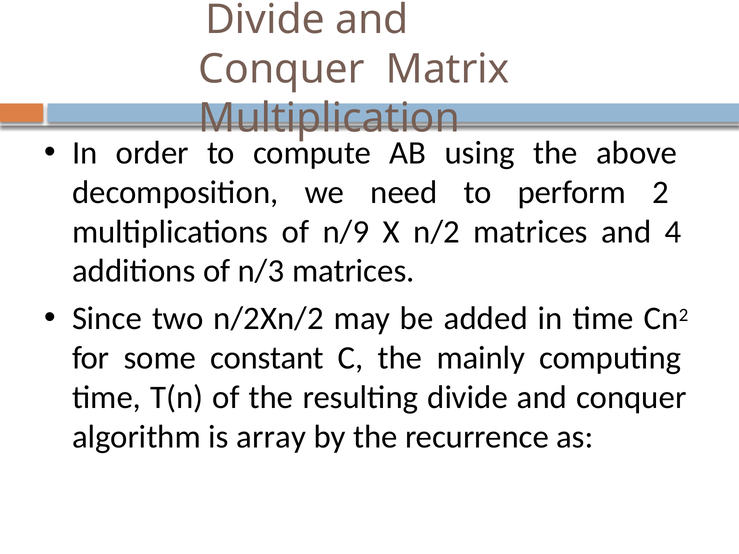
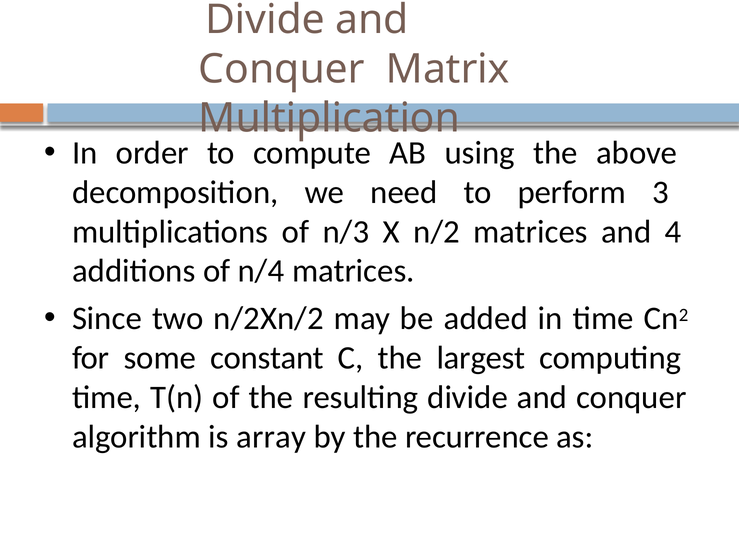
perform 2: 2 -> 3
n/9: n/9 -> n/3
n/3: n/3 -> n/4
mainly: mainly -> largest
